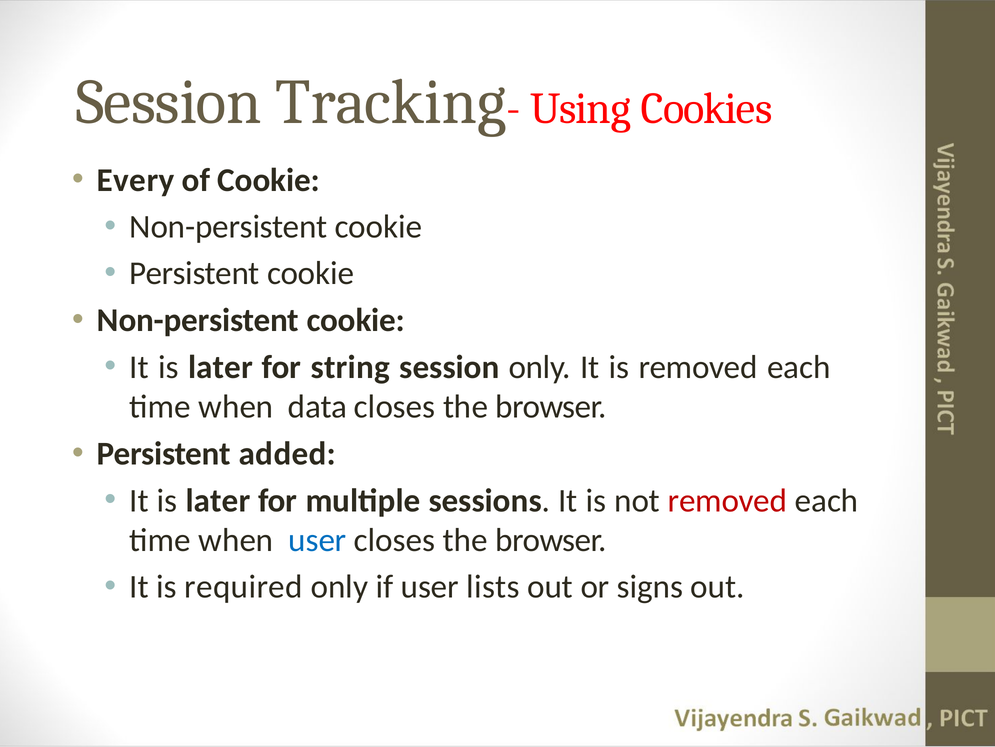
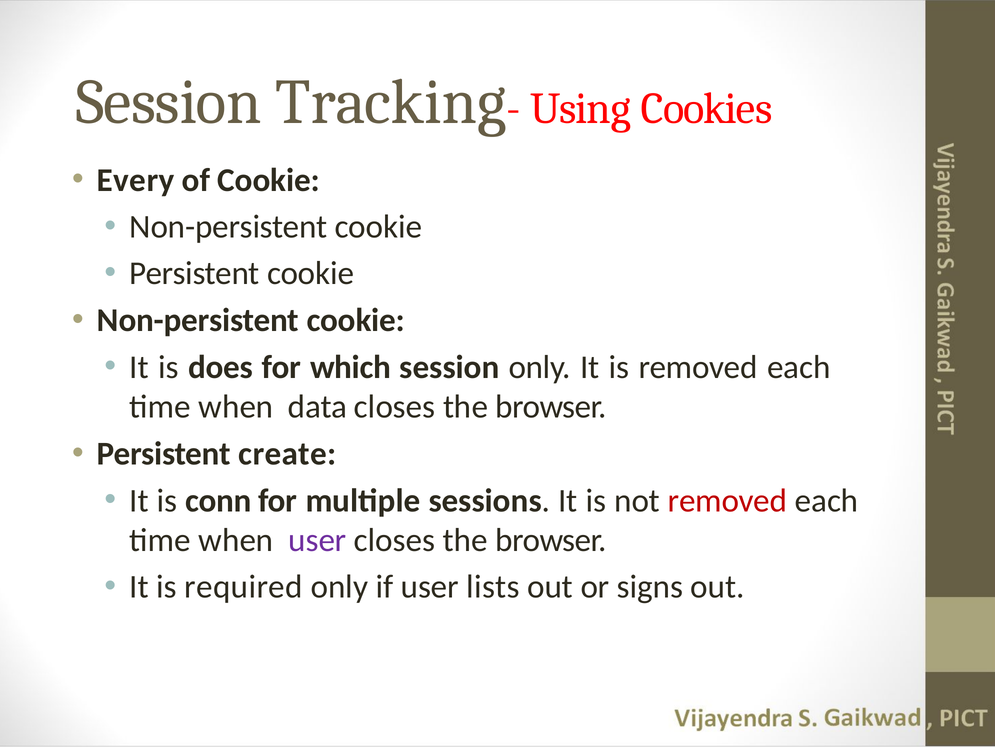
later at (220, 367): later -> does
string: string -> which
added: added -> create
later at (218, 500): later -> conn
user at (317, 540) colour: blue -> purple
